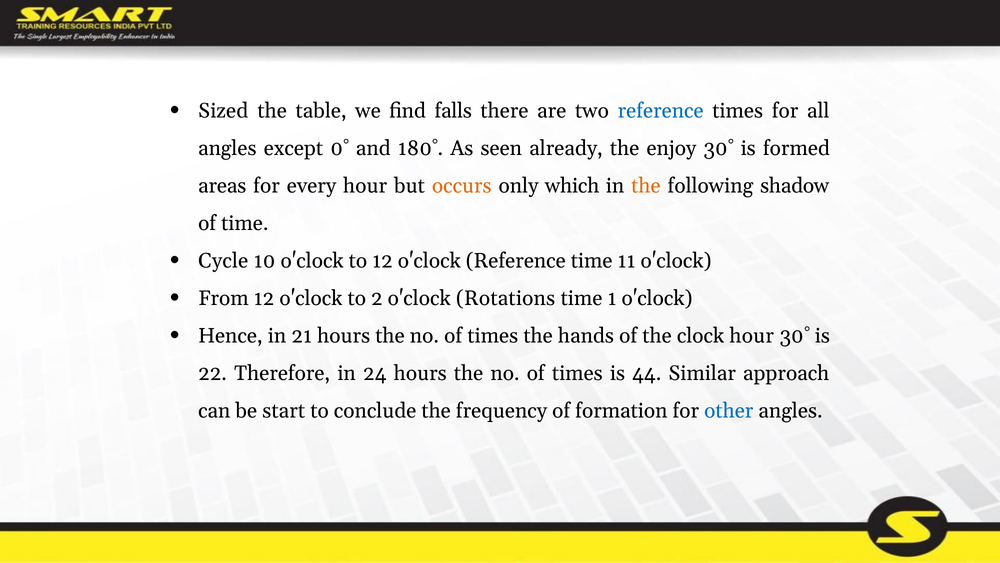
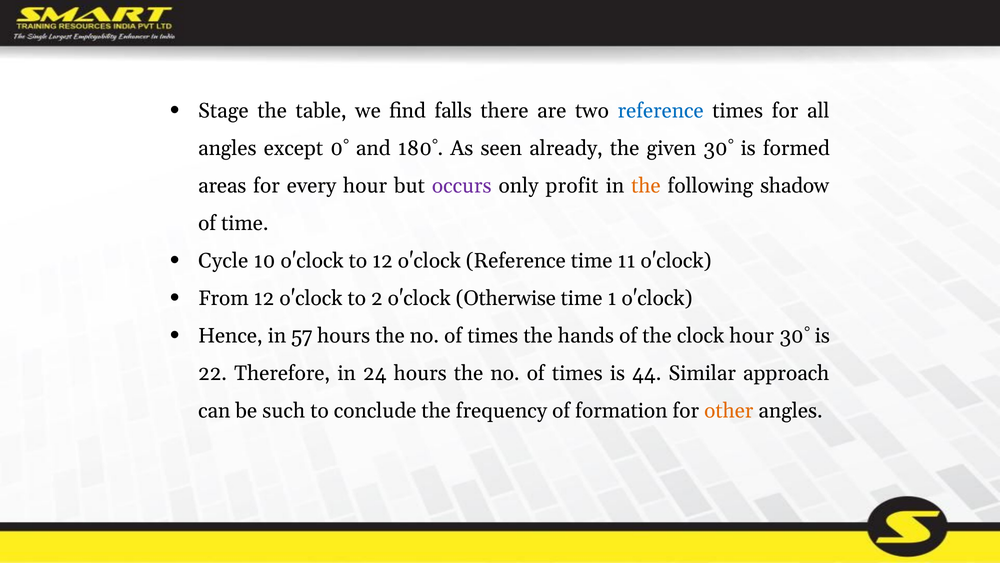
Sized: Sized -> Stage
enjoy: enjoy -> given
occurs colour: orange -> purple
which: which -> profit
Rotations: Rotations -> Otherwise
21: 21 -> 57
start: start -> such
other colour: blue -> orange
